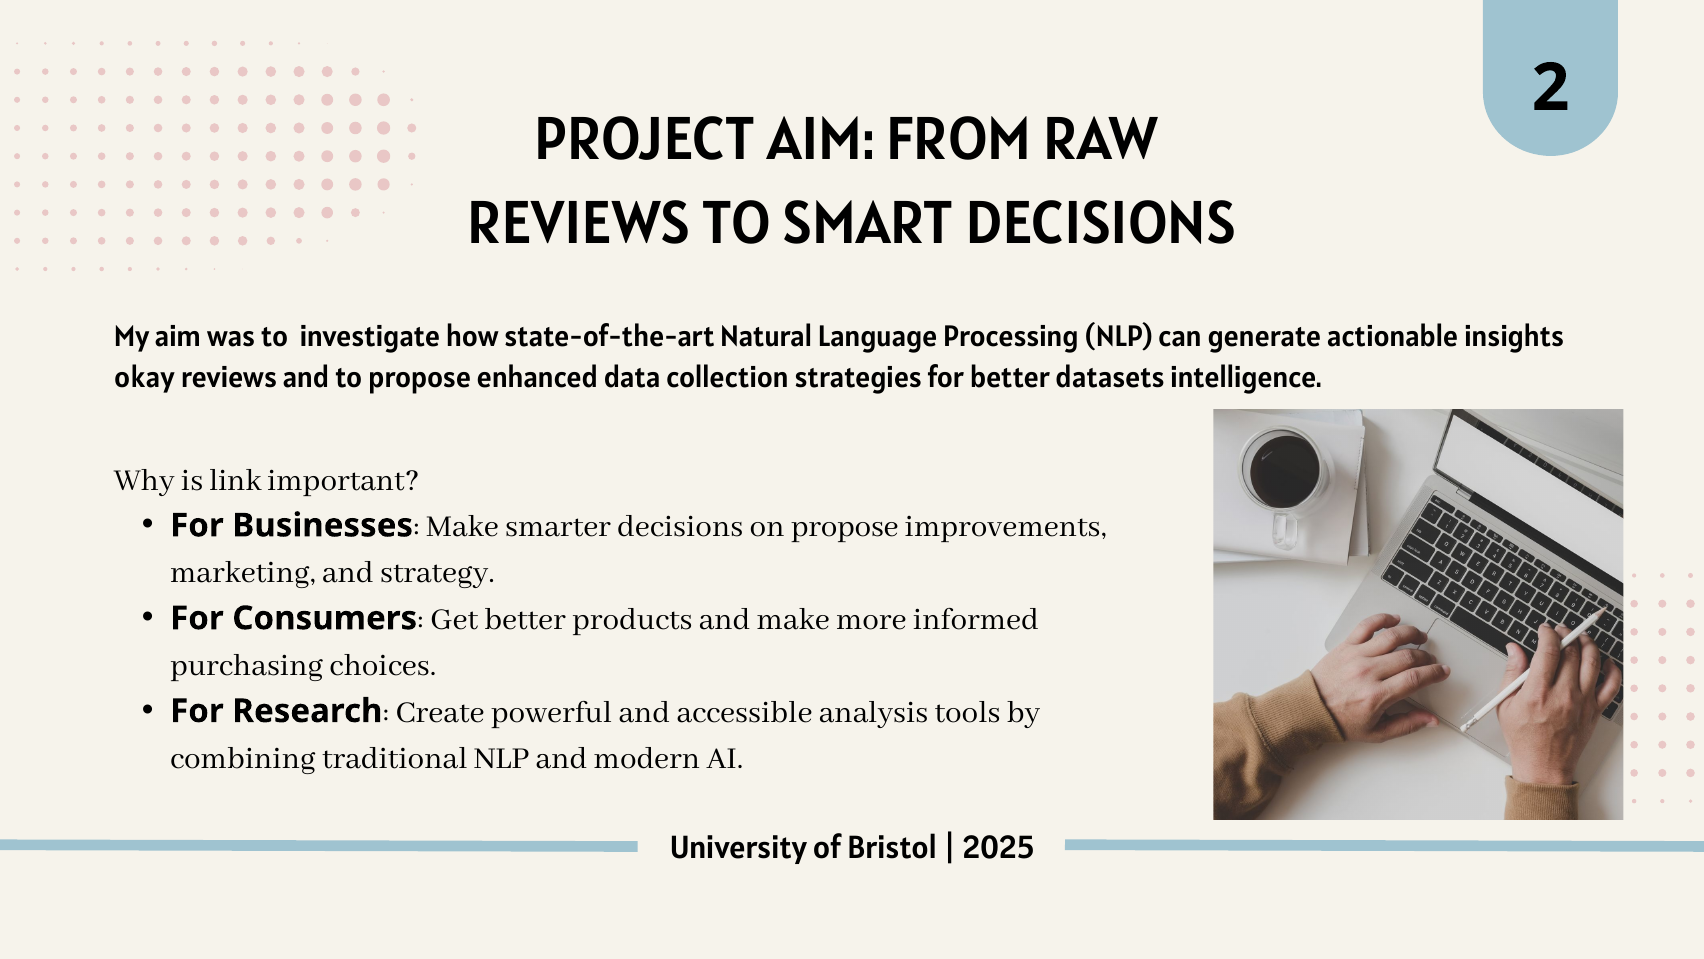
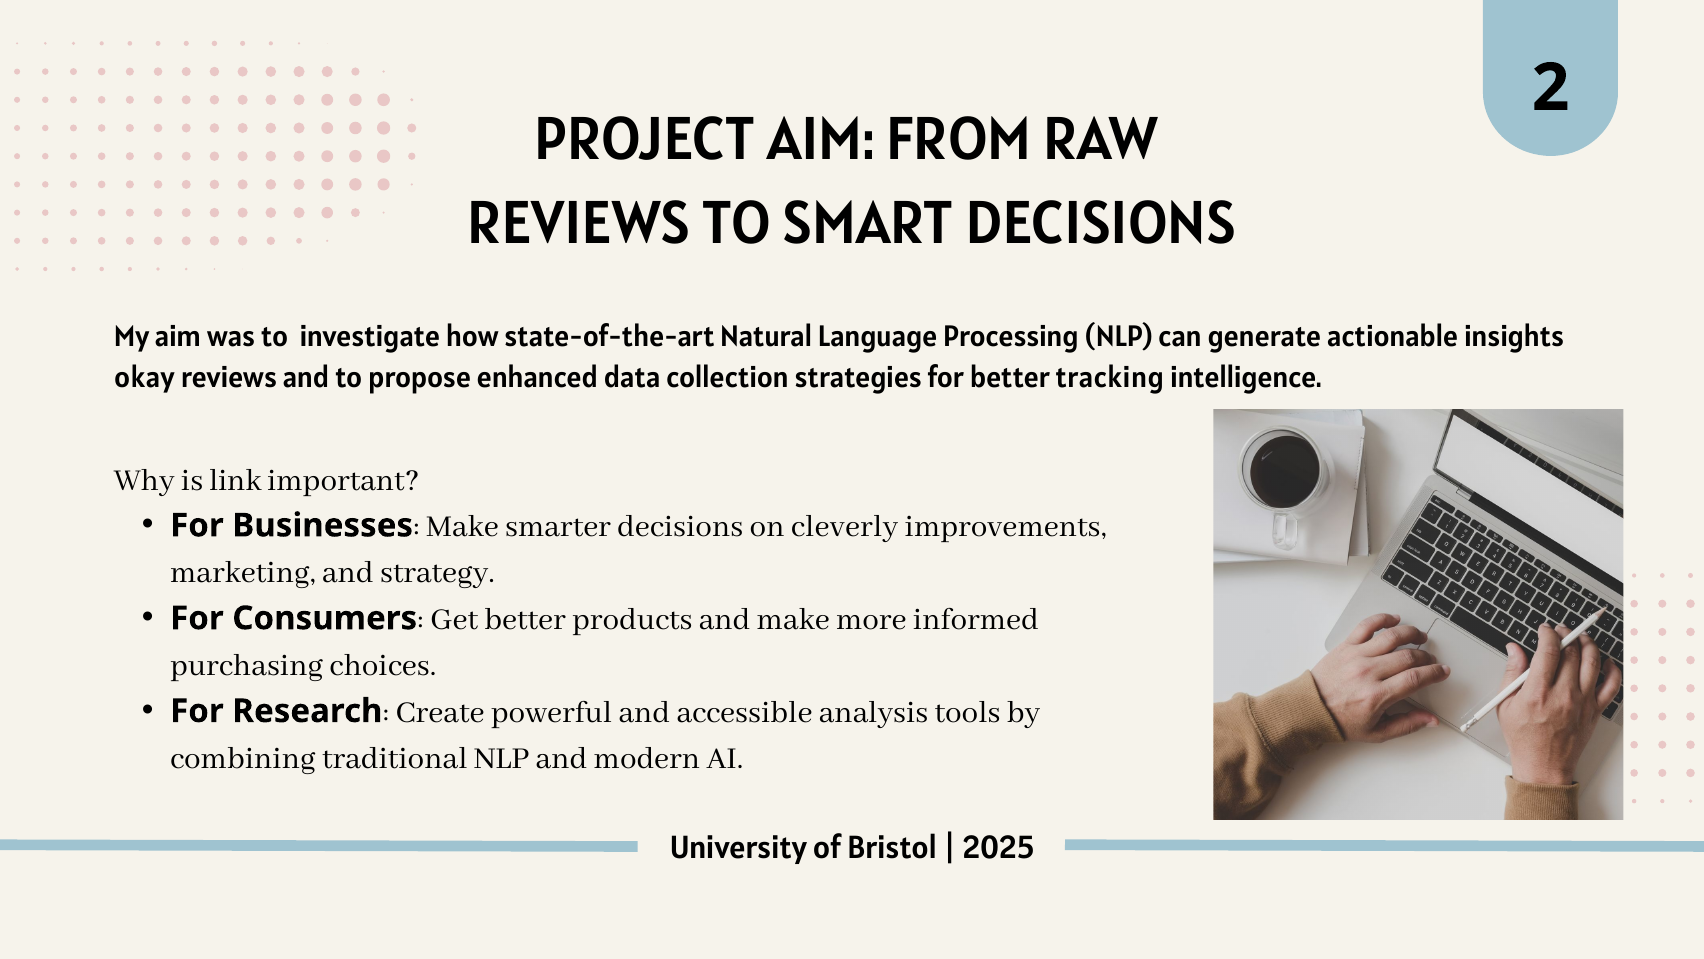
datasets: datasets -> tracking
on propose: propose -> cleverly
